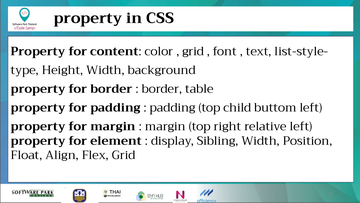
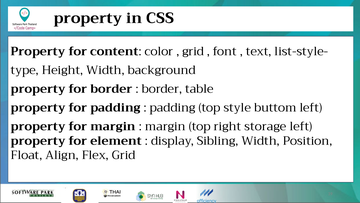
child: child -> style
relative: relative -> storage
